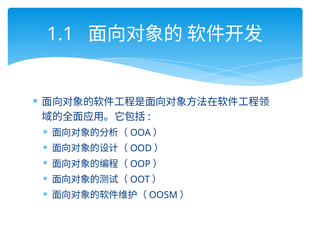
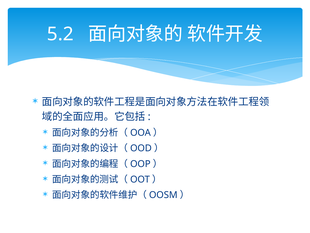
1.1: 1.1 -> 5.2
